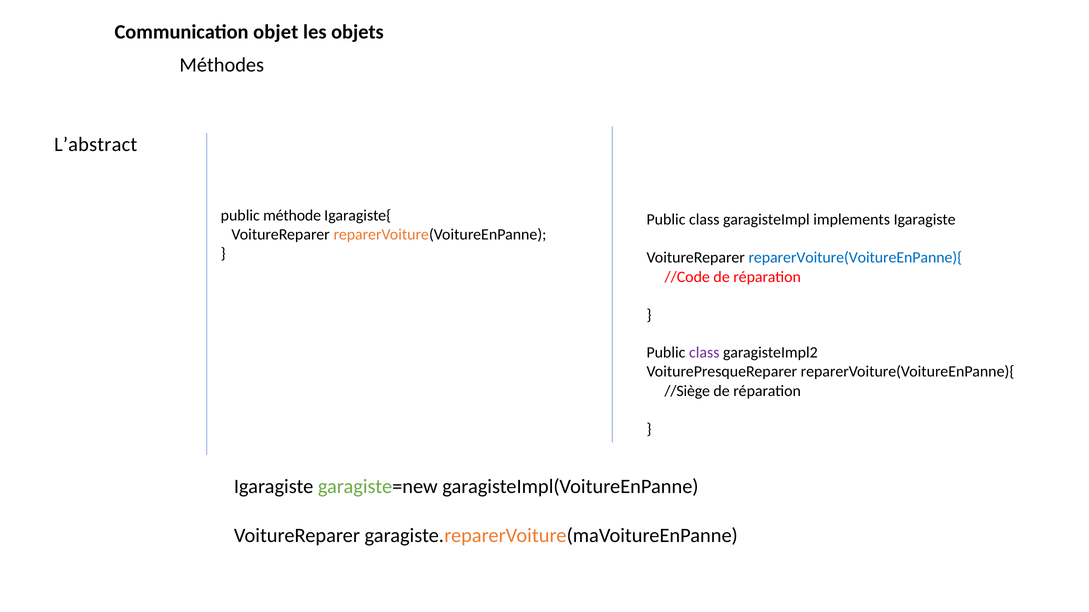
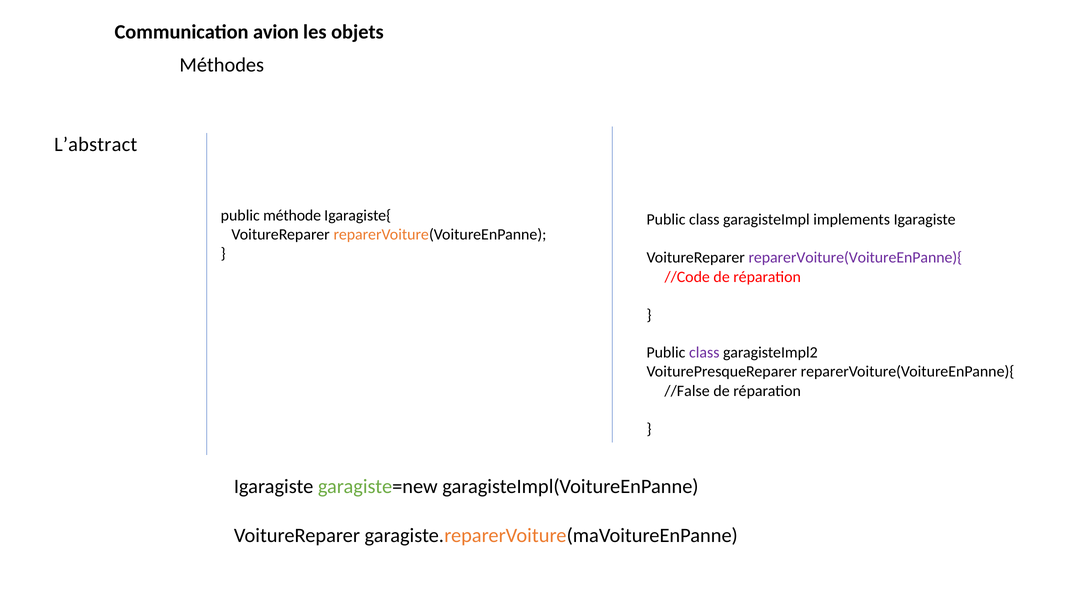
objet: objet -> avion
reparerVoiture(VoitureEnPanne){ at (855, 258) colour: blue -> purple
//Siège: //Siège -> //False
